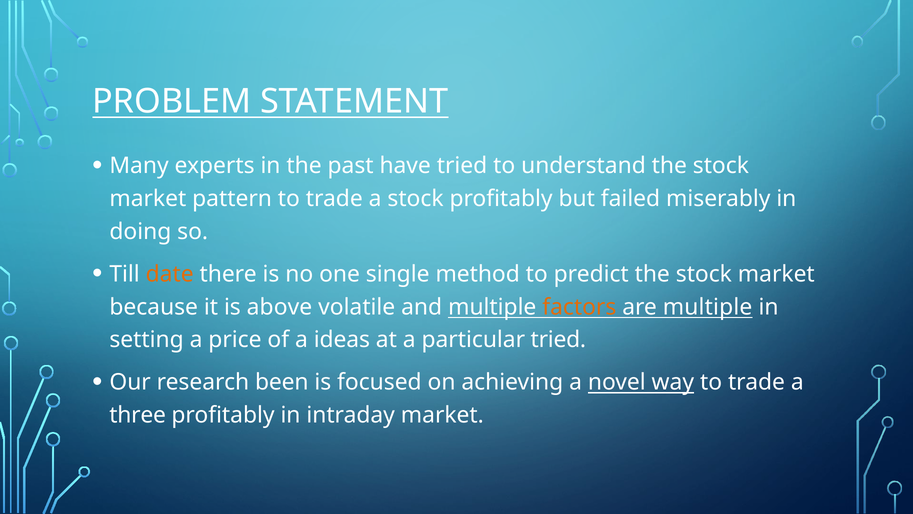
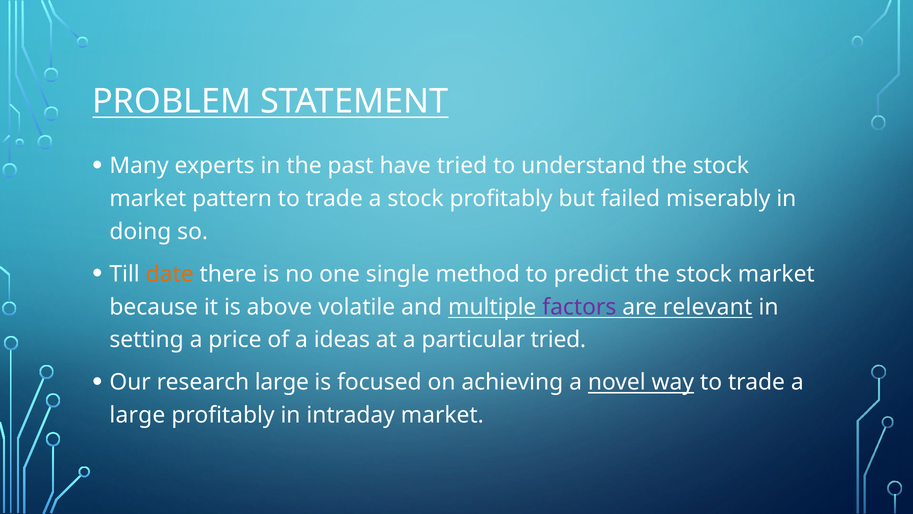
factors colour: orange -> purple
are multiple: multiple -> relevant
research been: been -> large
three at (138, 415): three -> large
